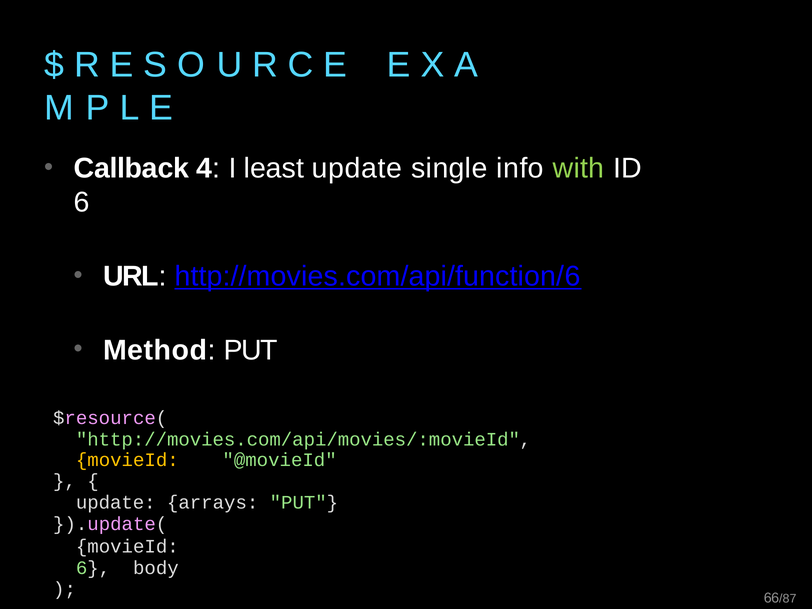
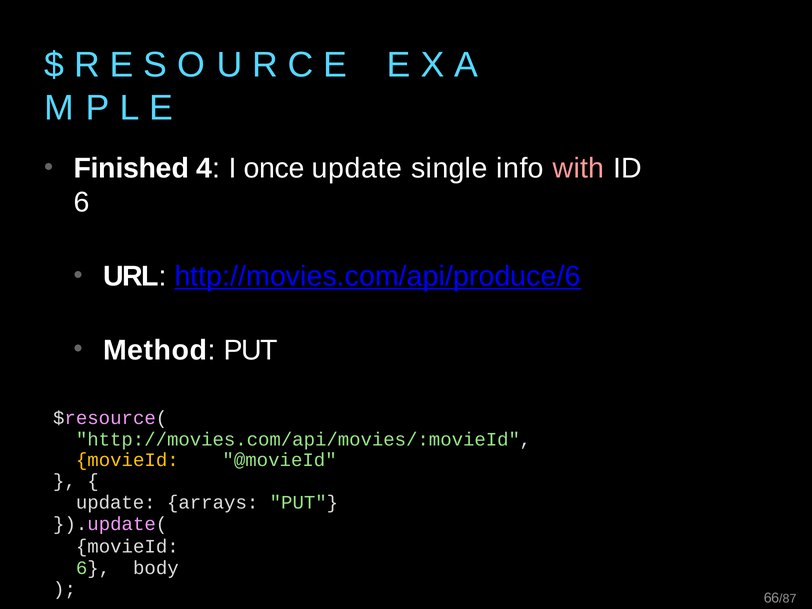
Callback: Callback -> Finished
least: least -> once
with colour: light green -> pink
http://movies.com/api/function/6: http://movies.com/api/function/6 -> http://movies.com/api/produce/6
